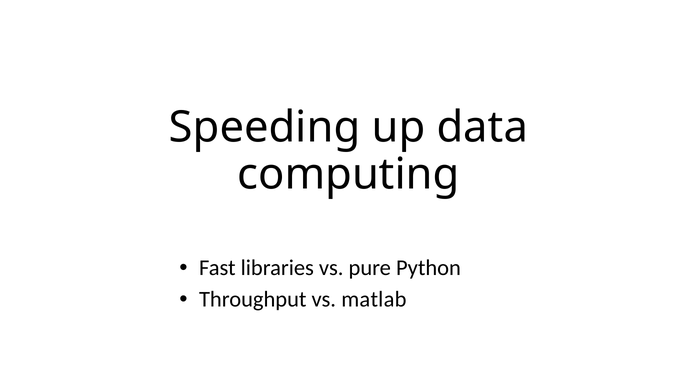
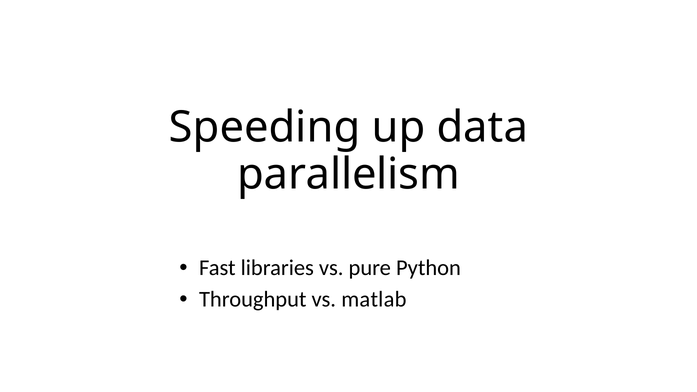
computing: computing -> parallelism
